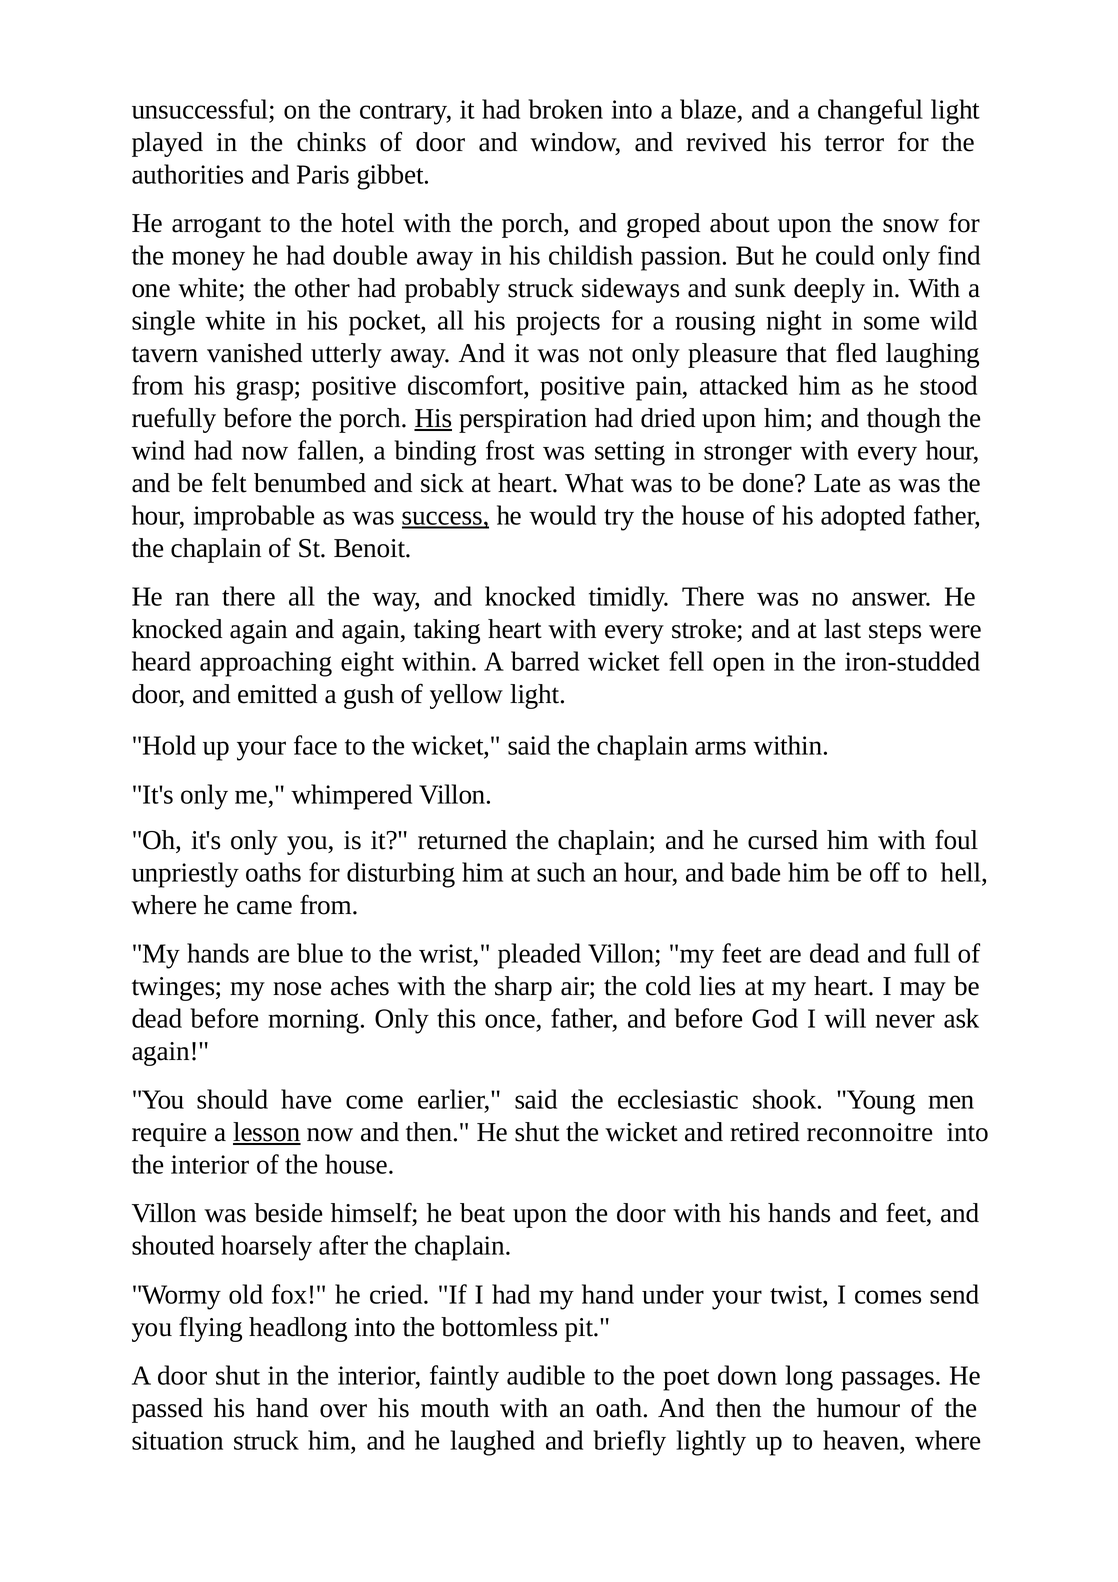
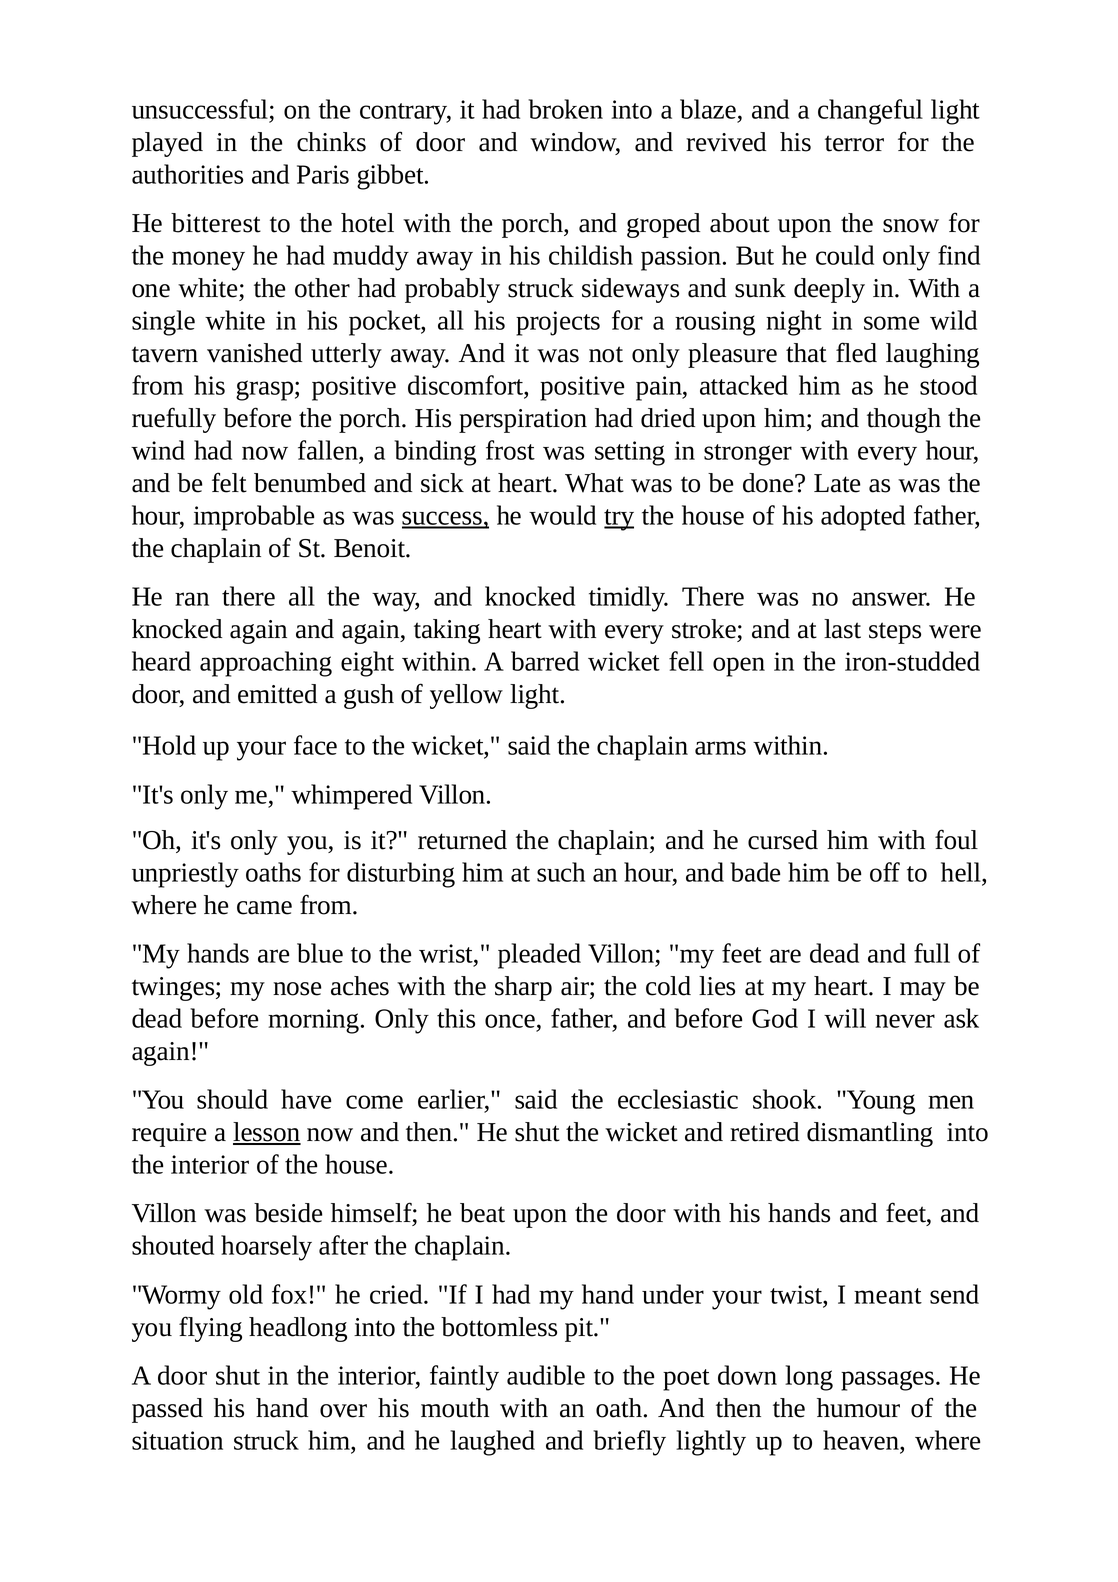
arrogant: arrogant -> bitterest
double: double -> muddy
His at (433, 418) underline: present -> none
try underline: none -> present
reconnoitre: reconnoitre -> dismantling
comes: comes -> meant
